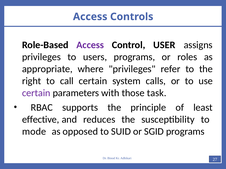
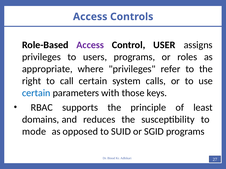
certain at (36, 93) colour: purple -> blue
task: task -> keys
effective: effective -> domains
